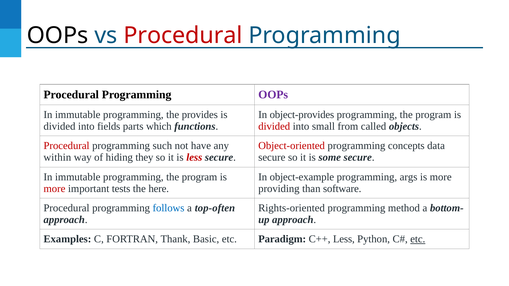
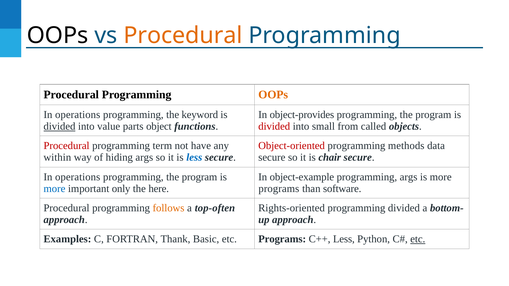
Procedural at (183, 35) colour: red -> orange
OOPs at (273, 95) colour: purple -> orange
immutable at (78, 115): immutable -> operations
provides: provides -> keyword
divided at (59, 127) underline: none -> present
fields: fields -> value
which: which -> object
such: such -> term
concepts: concepts -> methods
hiding they: they -> args
less at (194, 158) colour: red -> blue
some: some -> chair
immutable at (78, 177): immutable -> operations
more at (54, 189) colour: red -> blue
tests: tests -> only
providing at (279, 189): providing -> programs
follows colour: blue -> orange
programming method: method -> divided
etc Paradigm: Paradigm -> Programs
